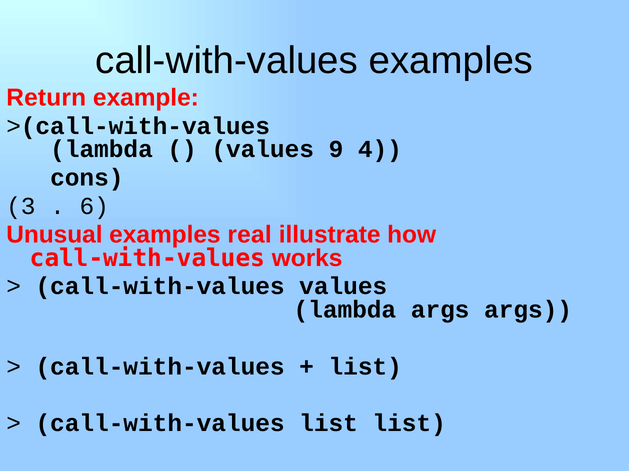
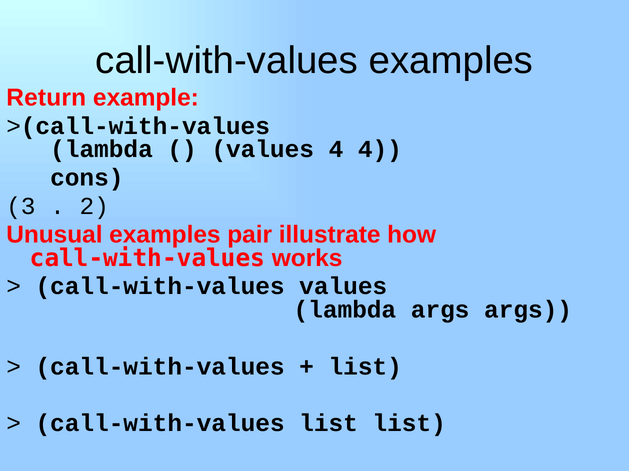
values 9: 9 -> 4
6: 6 -> 2
real: real -> pair
